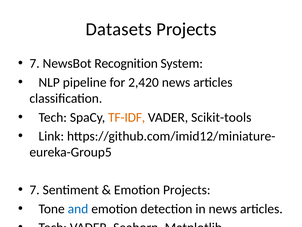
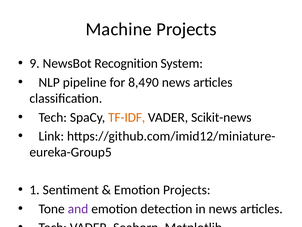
Datasets: Datasets -> Machine
7 at (35, 63): 7 -> 9
2,420: 2,420 -> 8,490
Scikit-tools: Scikit-tools -> Scikit-news
7 at (35, 190): 7 -> 1
and colour: blue -> purple
